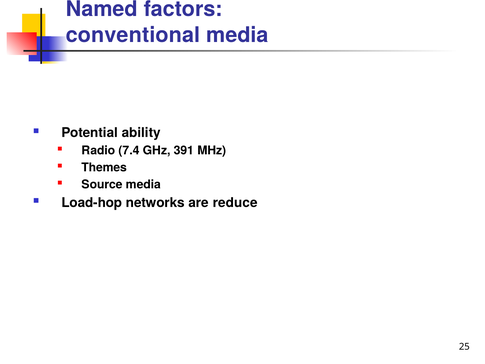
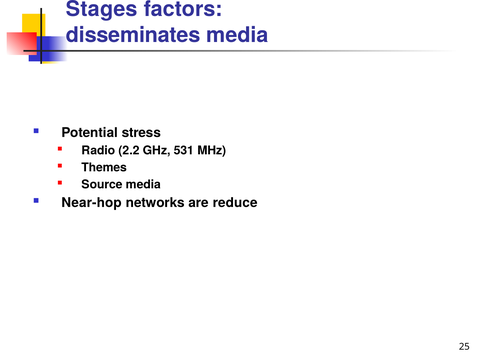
Named: Named -> Stages
conventional: conventional -> disseminates
ability: ability -> stress
7.4: 7.4 -> 2.2
391: 391 -> 531
Load-hop: Load-hop -> Near-hop
